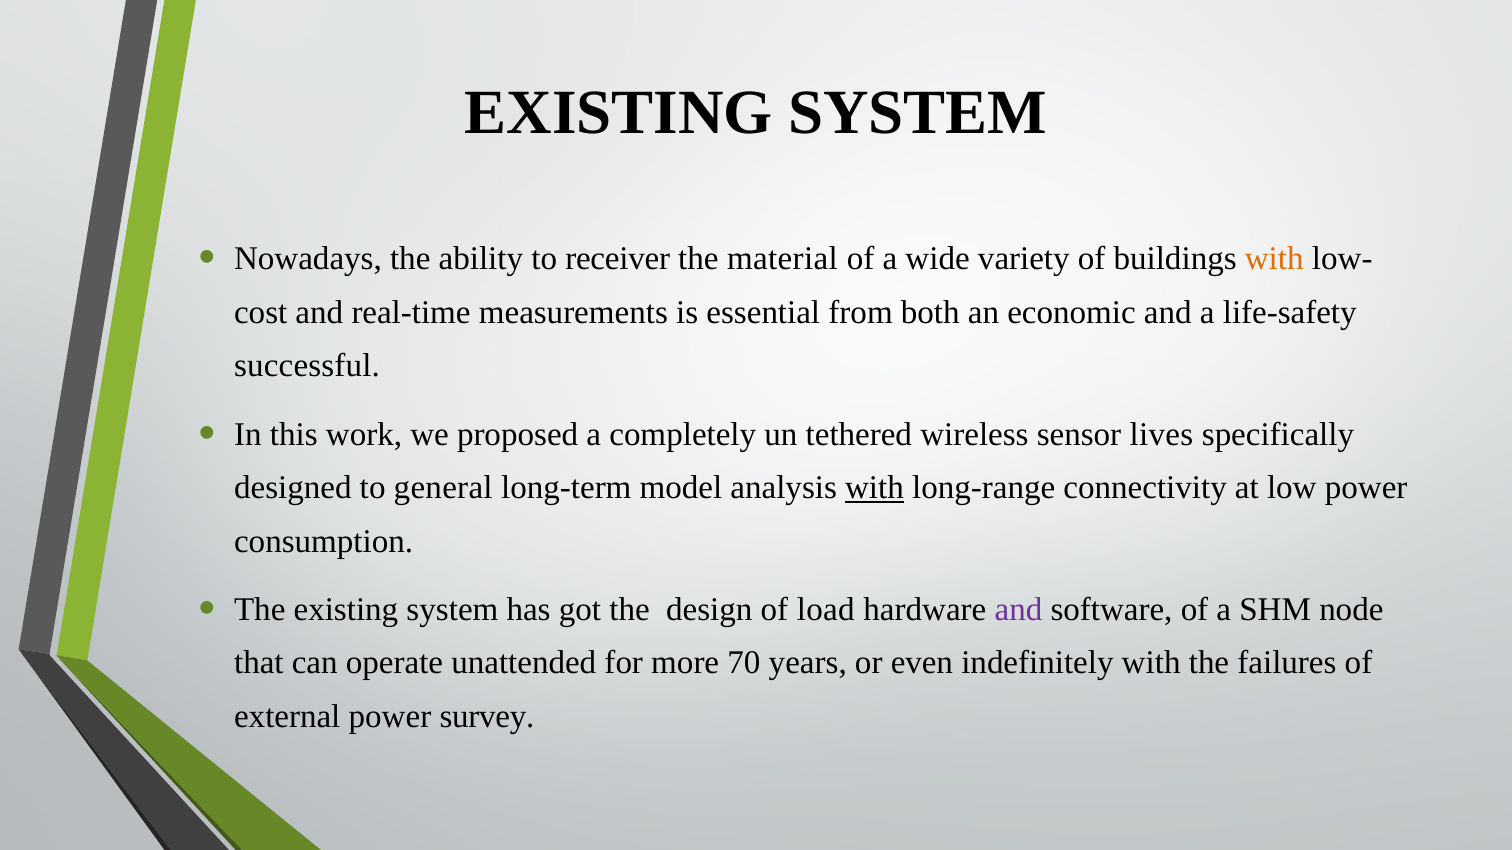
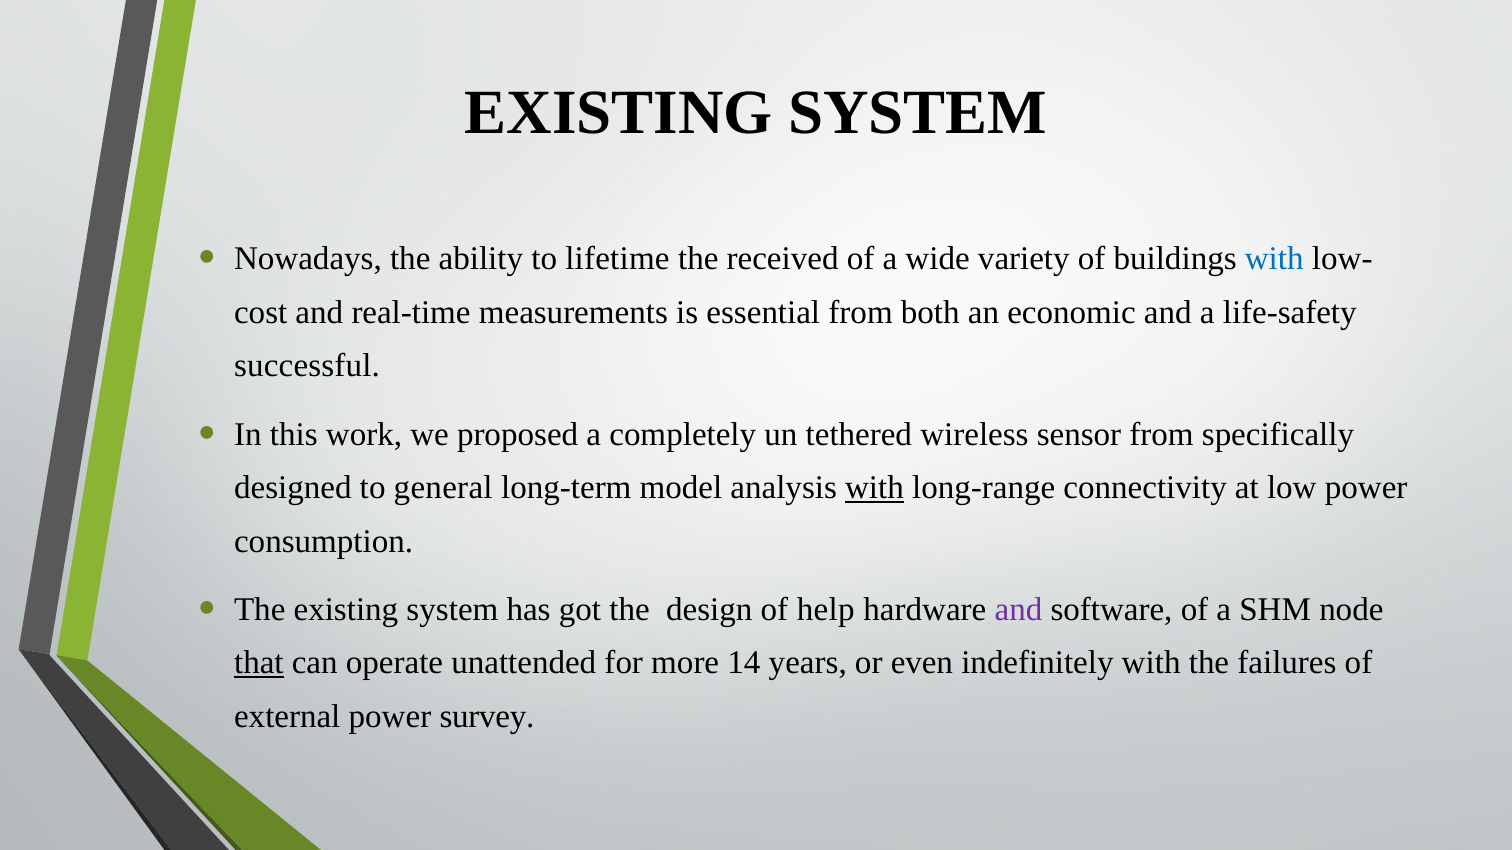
receiver: receiver -> lifetime
material: material -> received
with at (1274, 259) colour: orange -> blue
sensor lives: lives -> from
load: load -> help
that underline: none -> present
70: 70 -> 14
